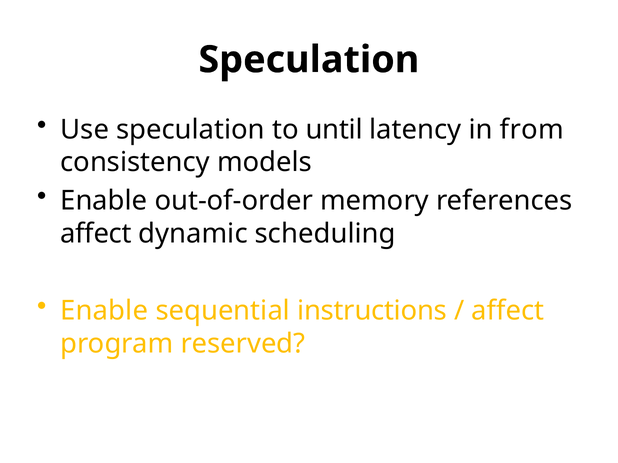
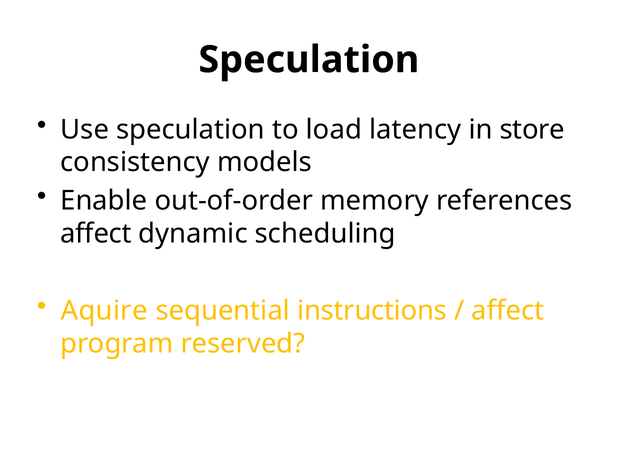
until: until -> load
from: from -> store
Enable at (104, 311): Enable -> Aquire
